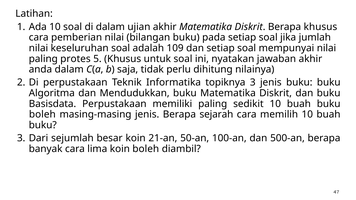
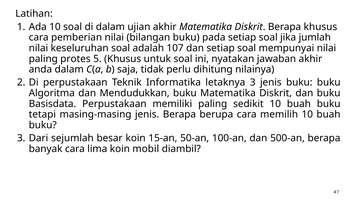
109: 109 -> 107
topiknya: topiknya -> letaknya
boleh at (42, 115): boleh -> tetapi
sejarah: sejarah -> berupa
21-an: 21-an -> 15-an
koin boleh: boleh -> mobil
